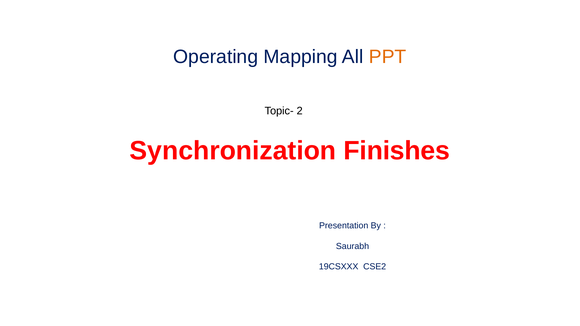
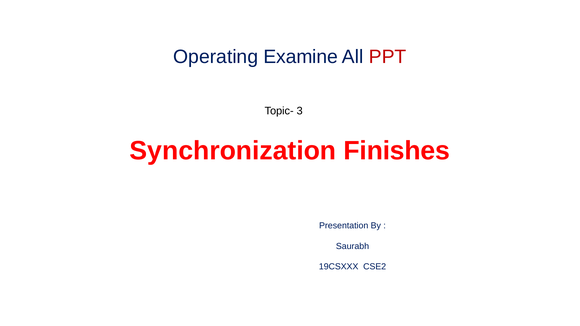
Mapping: Mapping -> Examine
PPT colour: orange -> red
2: 2 -> 3
